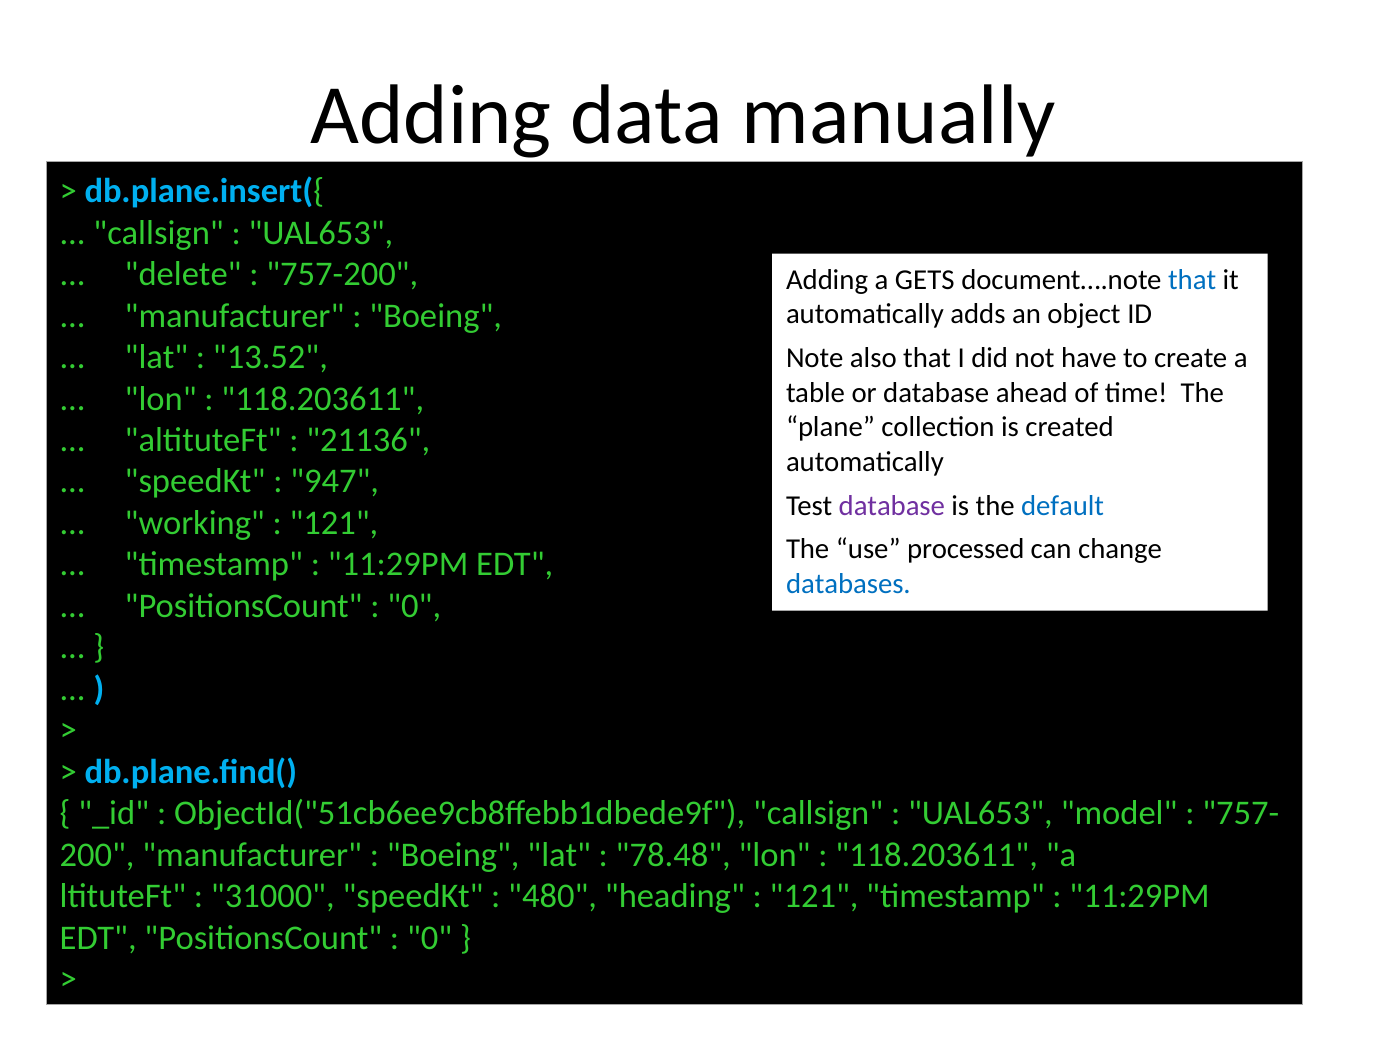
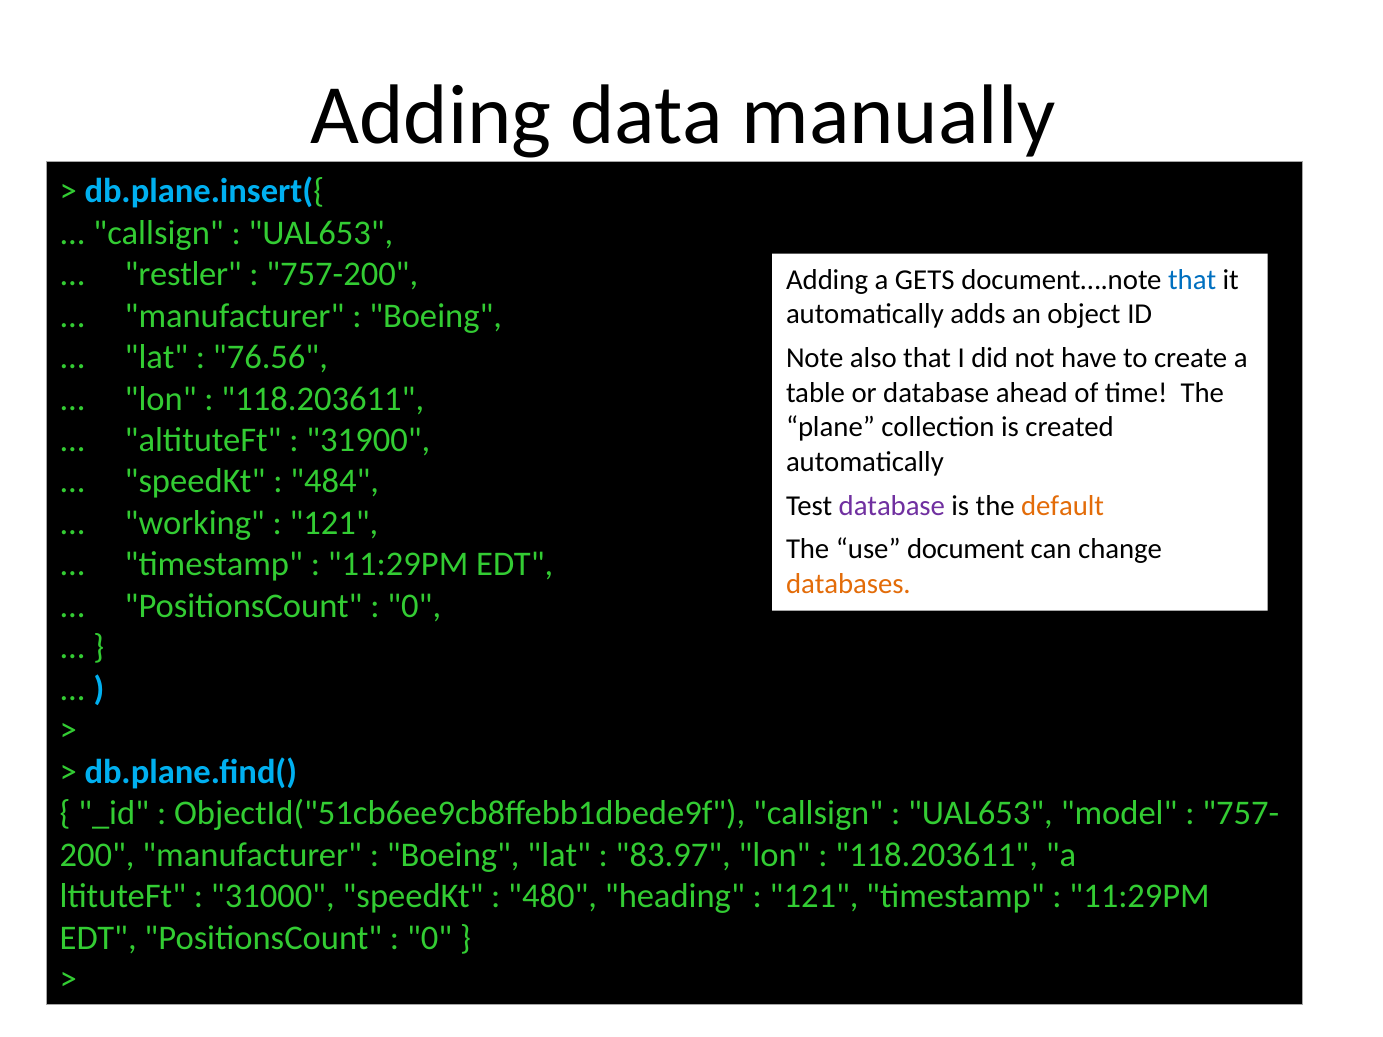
delete: delete -> restler
13.52: 13.52 -> 76.56
21136: 21136 -> 31900
947: 947 -> 484
default colour: blue -> orange
processed: processed -> document
databases colour: blue -> orange
78.48: 78.48 -> 83.97
